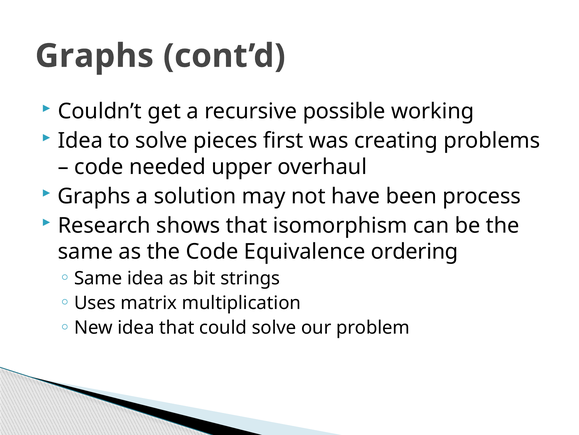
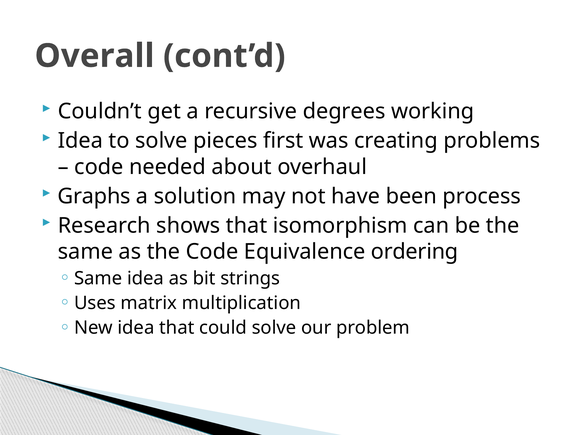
Graphs at (94, 56): Graphs -> Overall
possible: possible -> degrees
upper: upper -> about
